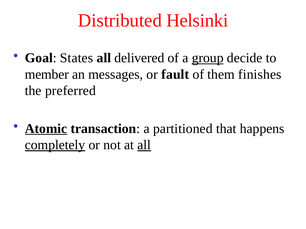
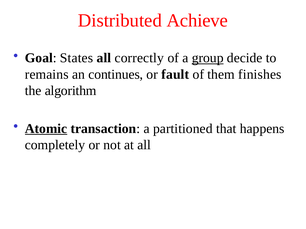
Helsinki: Helsinki -> Achieve
delivered: delivered -> correctly
member: member -> remains
messages: messages -> continues
preferred: preferred -> algorithm
completely underline: present -> none
all at (144, 145) underline: present -> none
